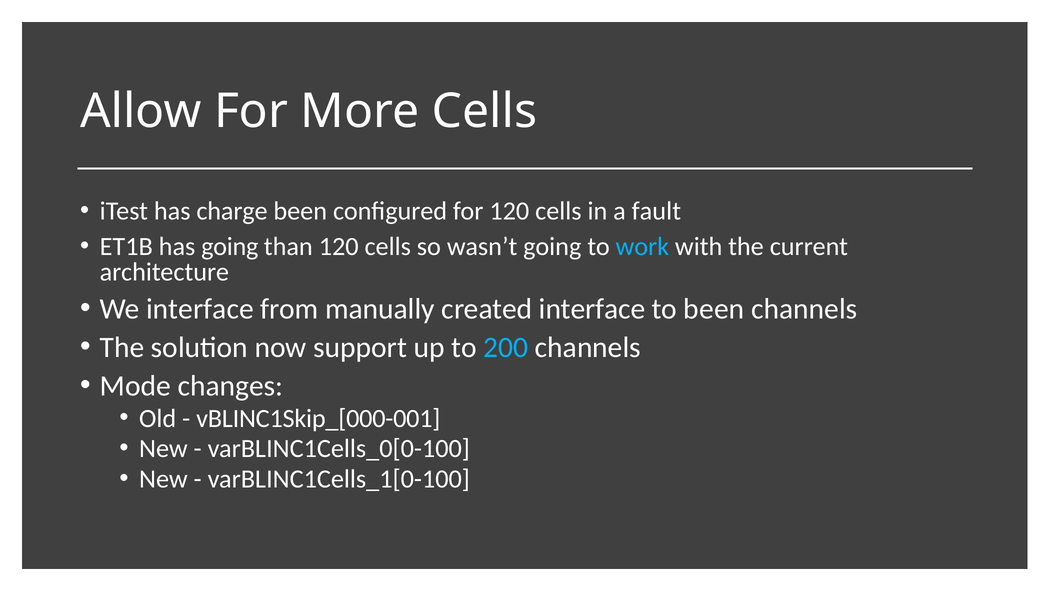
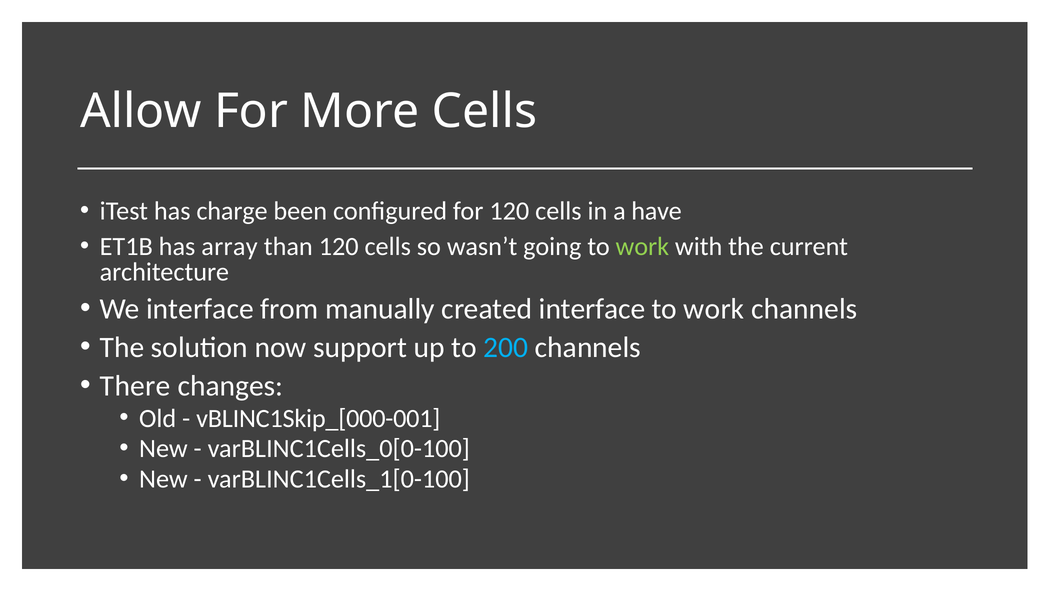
fault: fault -> have
has going: going -> array
work at (642, 246) colour: light blue -> light green
been at (714, 309): been -> work
Mode: Mode -> There
